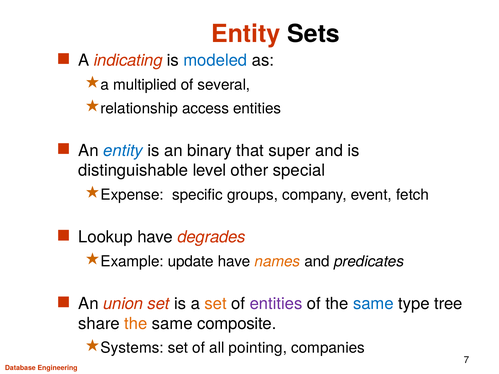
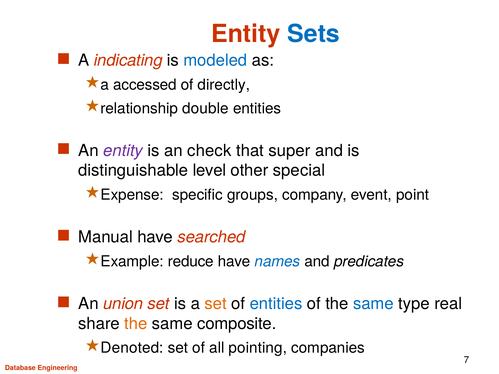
Sets colour: black -> blue
multiplied: multiplied -> accessed
several: several -> directly
access: access -> double
entity at (123, 151) colour: blue -> purple
binary: binary -> check
fetch: fetch -> point
Lookup: Lookup -> Manual
degrades: degrades -> searched
update: update -> reduce
names colour: orange -> blue
entities at (276, 304) colour: purple -> blue
tree: tree -> real
Systems: Systems -> Denoted
